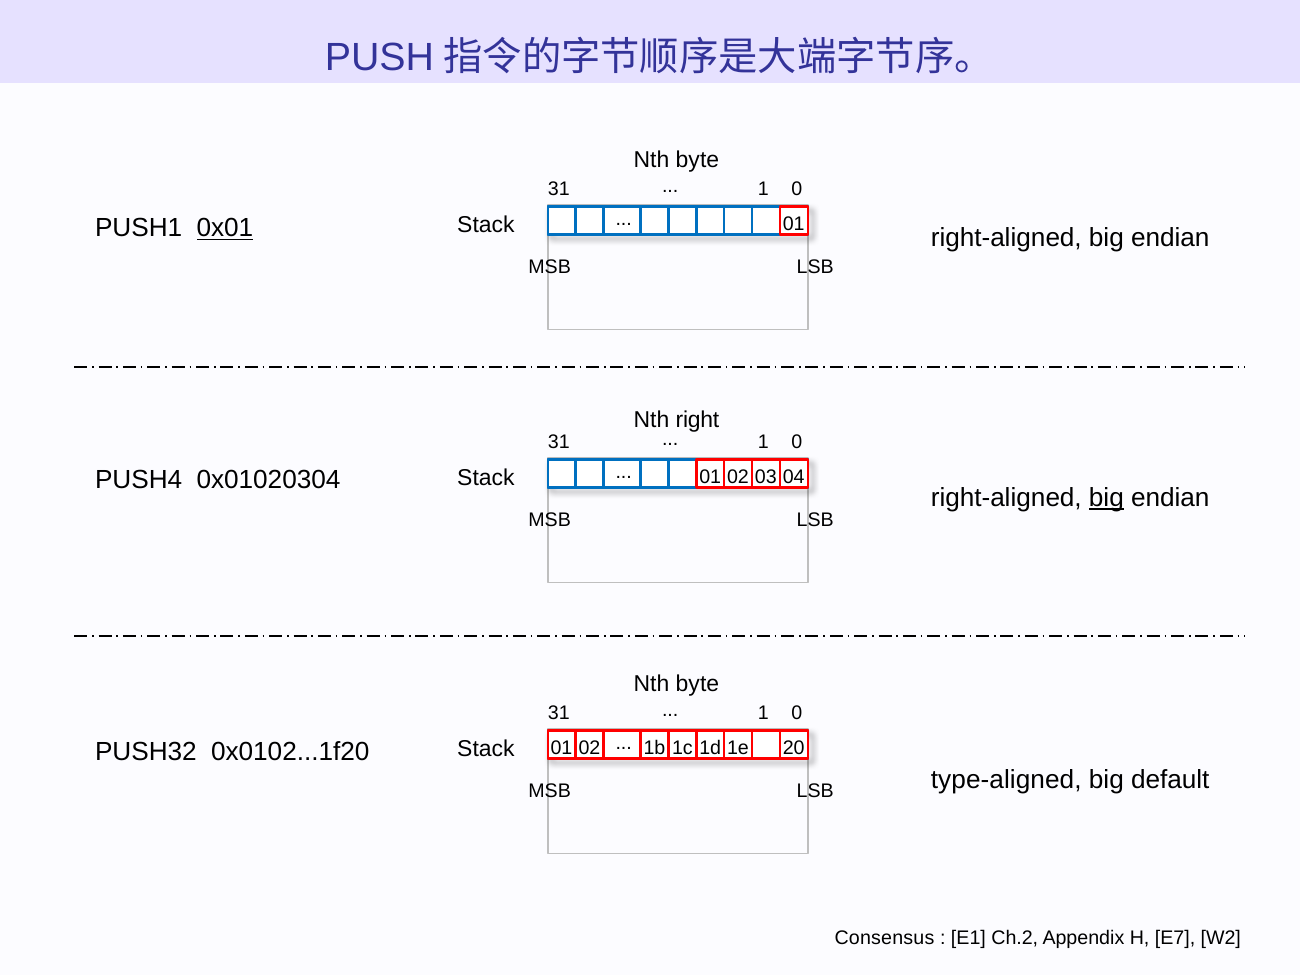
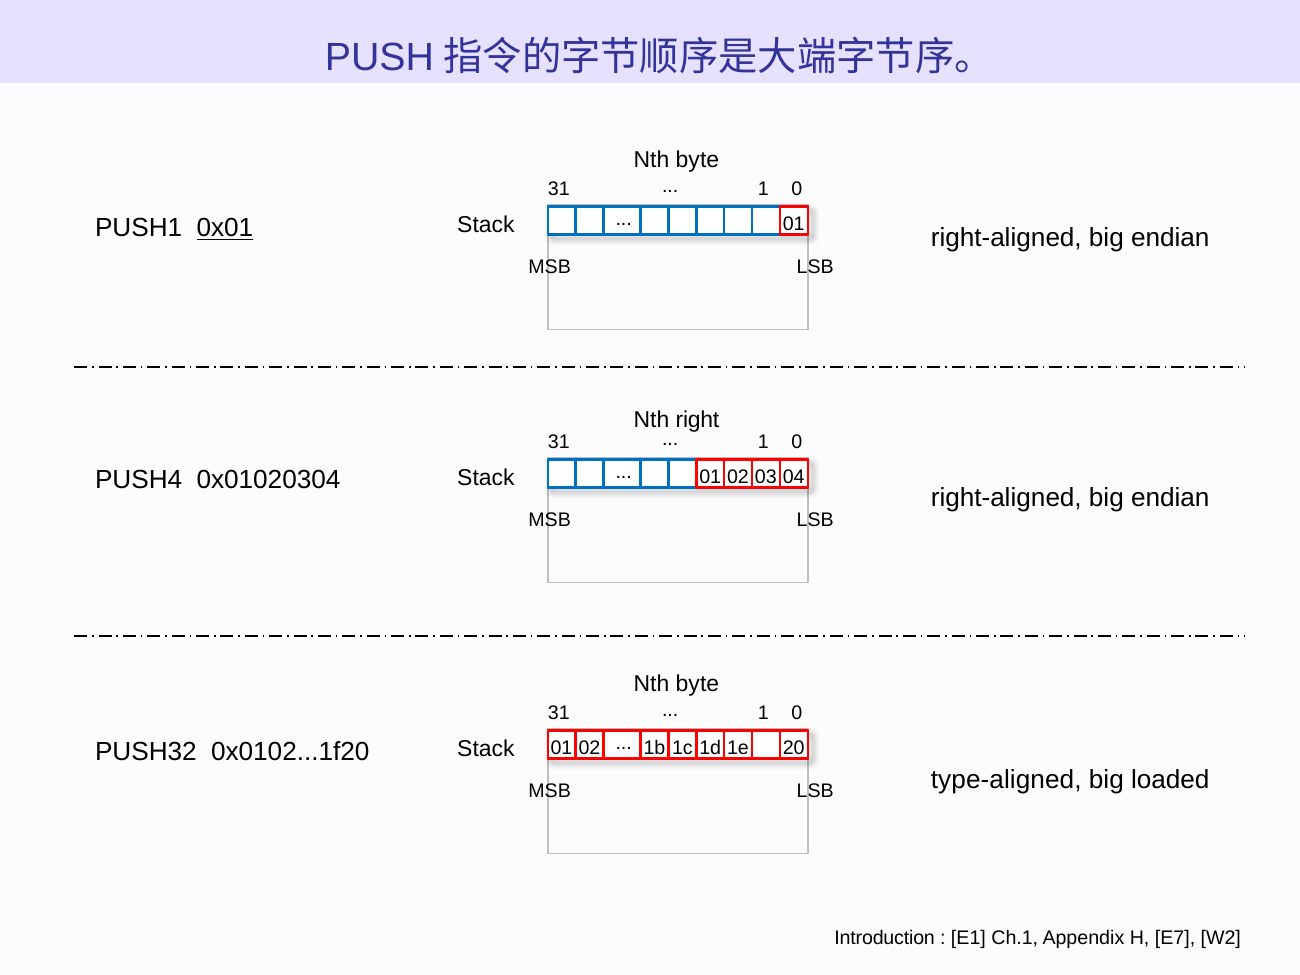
big at (1106, 498) underline: present -> none
default: default -> loaded
Consensus: Consensus -> Introduction
Ch.2: Ch.2 -> Ch.1
